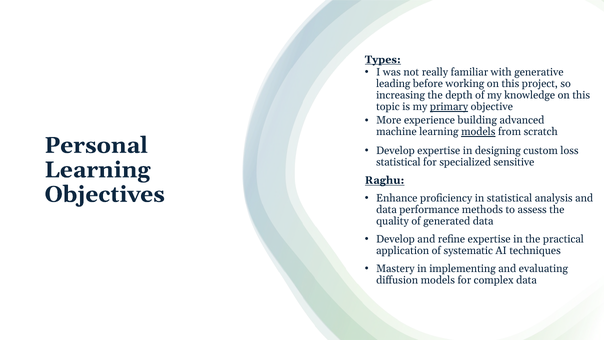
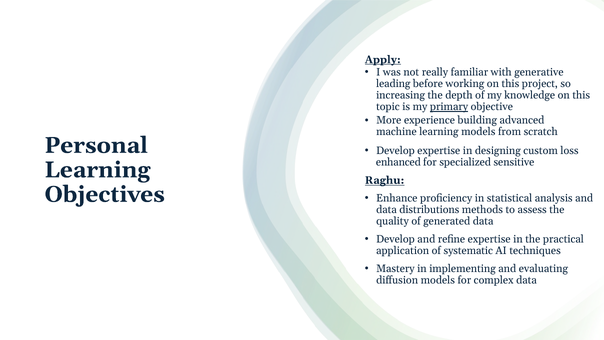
Types: Types -> Apply
models at (478, 132) underline: present -> none
statistical at (398, 162): statistical -> enhanced
performance: performance -> distributions
